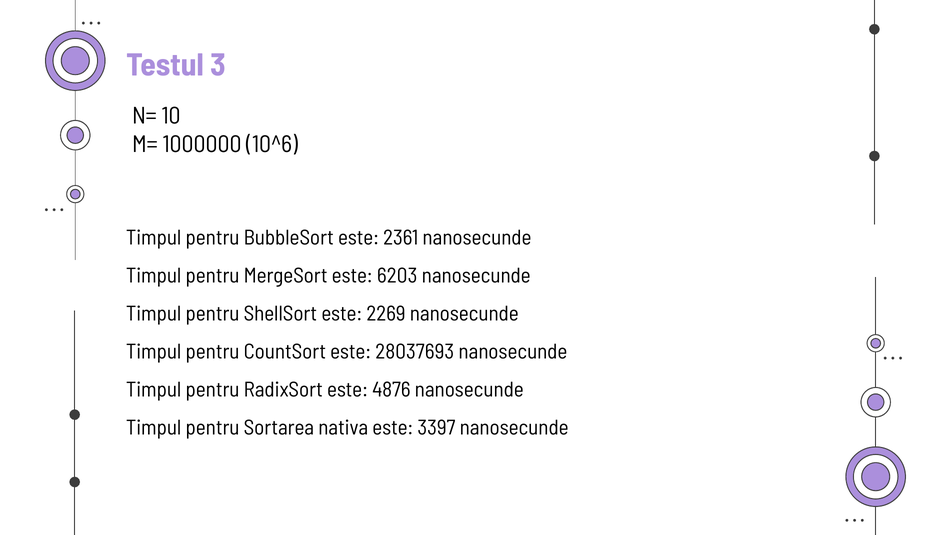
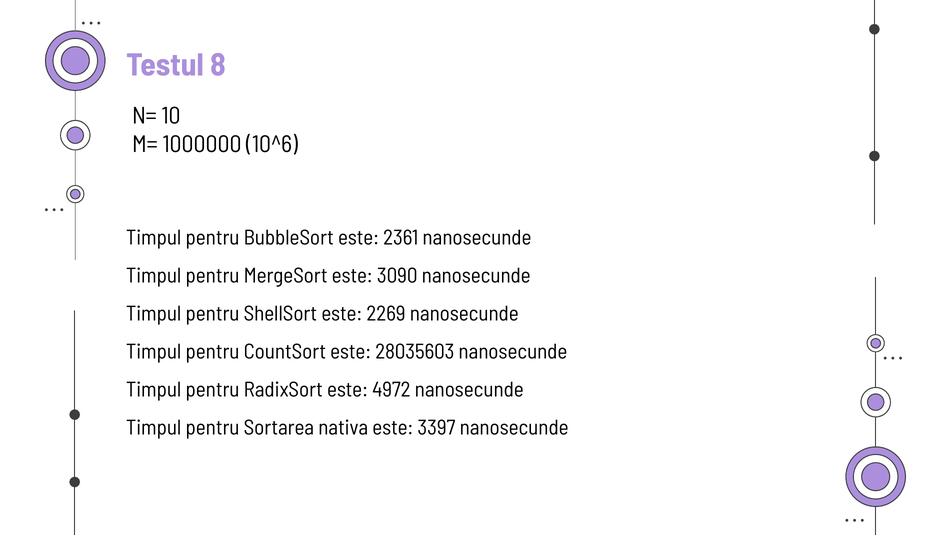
3: 3 -> 8
6203: 6203 -> 3090
28037693: 28037693 -> 28035603
4876: 4876 -> 4972
